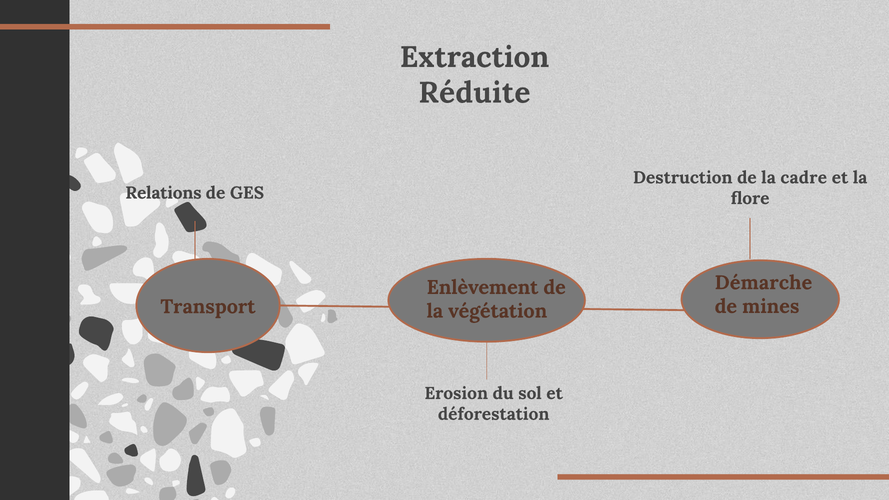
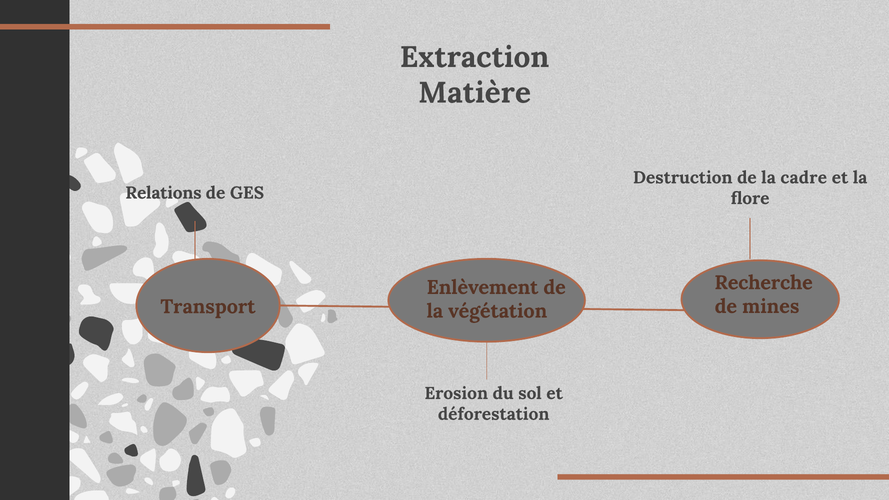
Réduite: Réduite -> Matière
Démarche: Démarche -> Recherche
